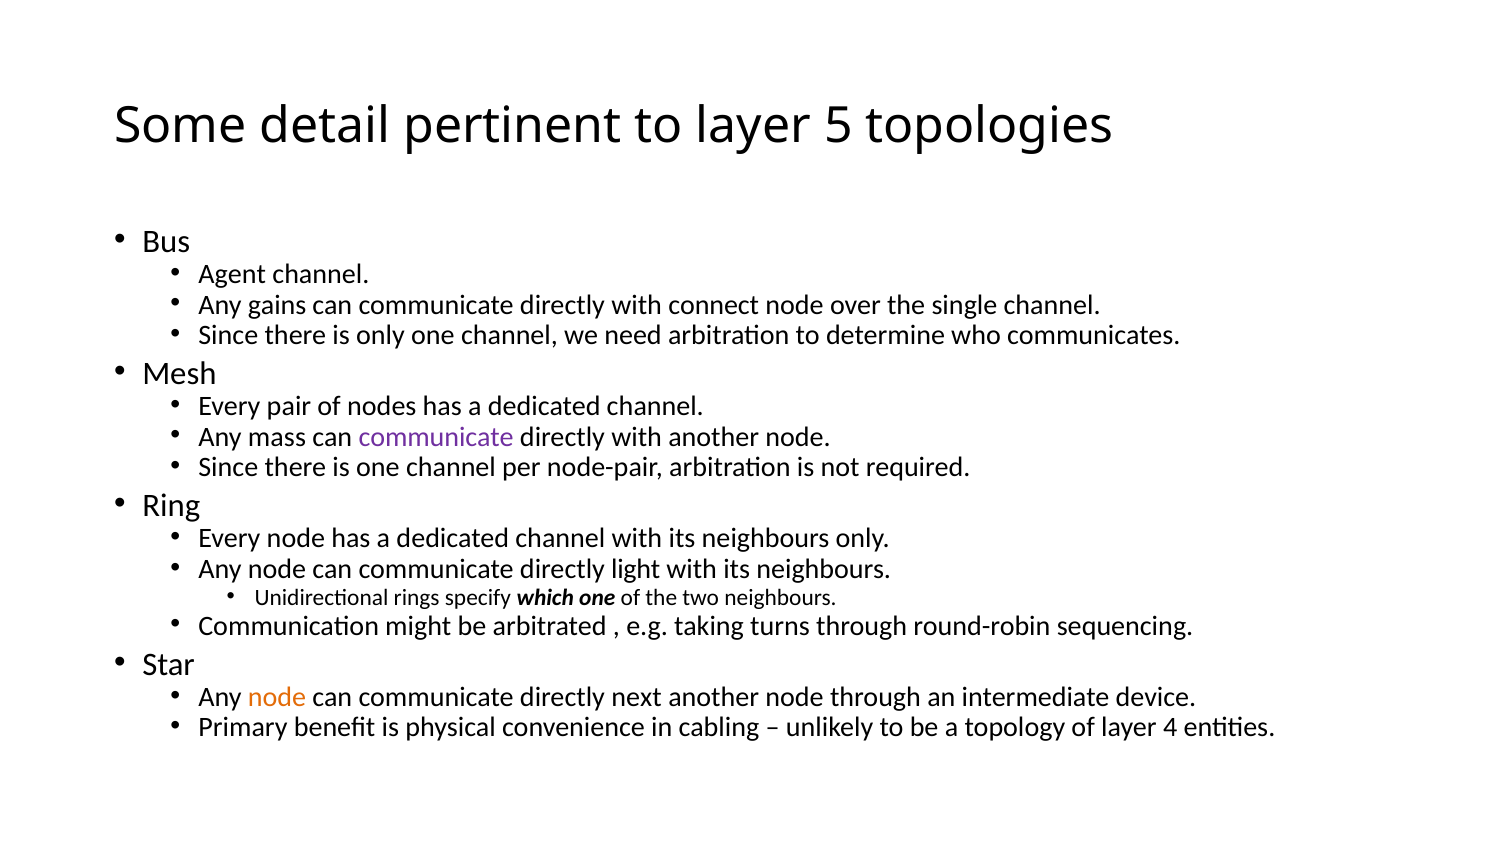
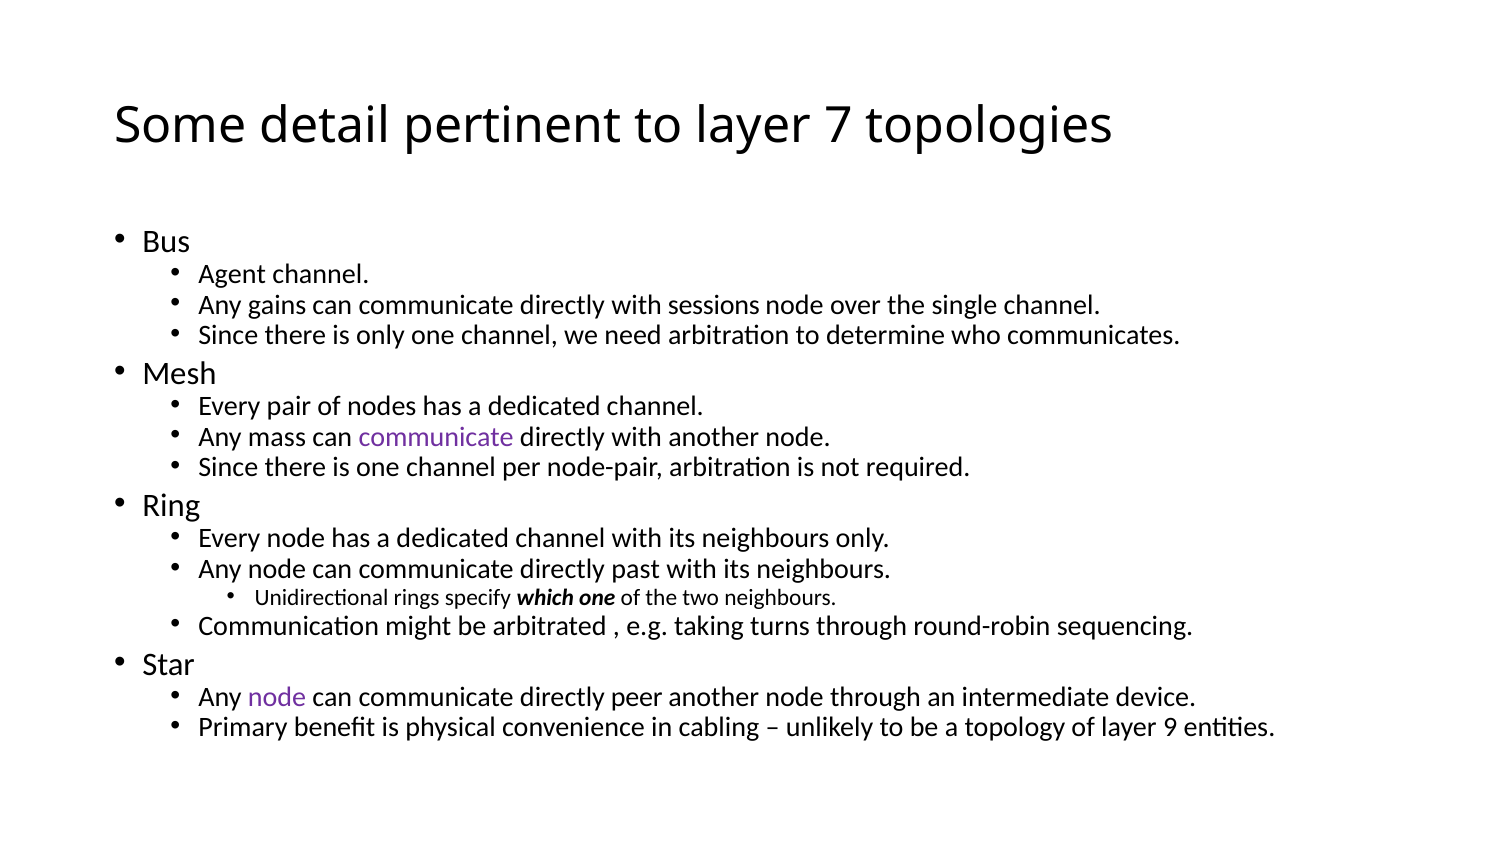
5: 5 -> 7
connect: connect -> sessions
light: light -> past
node at (277, 698) colour: orange -> purple
next: next -> peer
4: 4 -> 9
